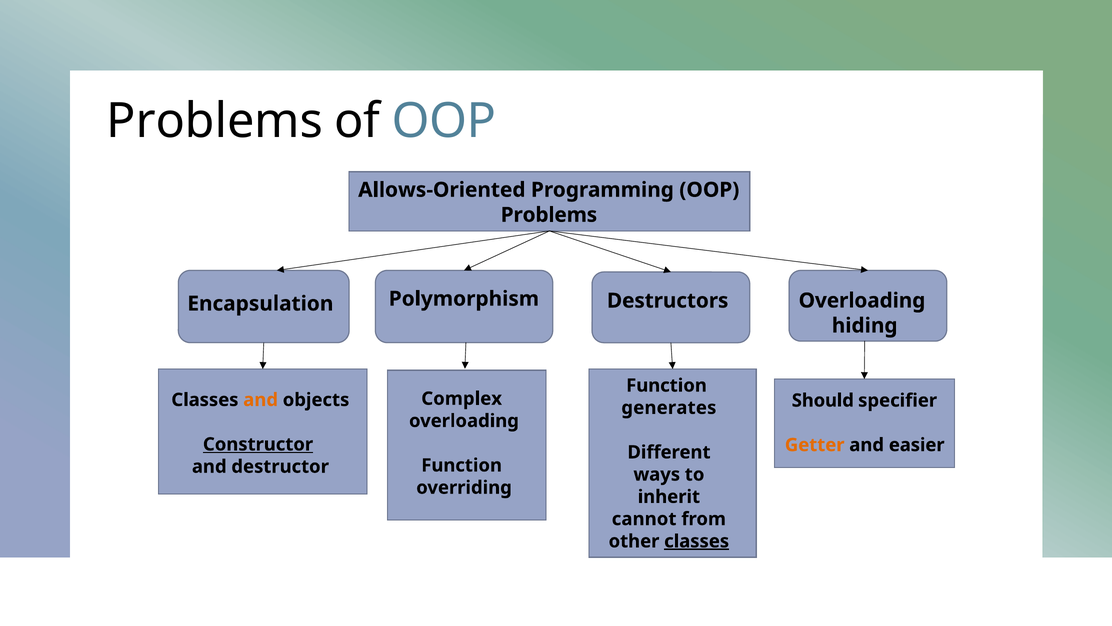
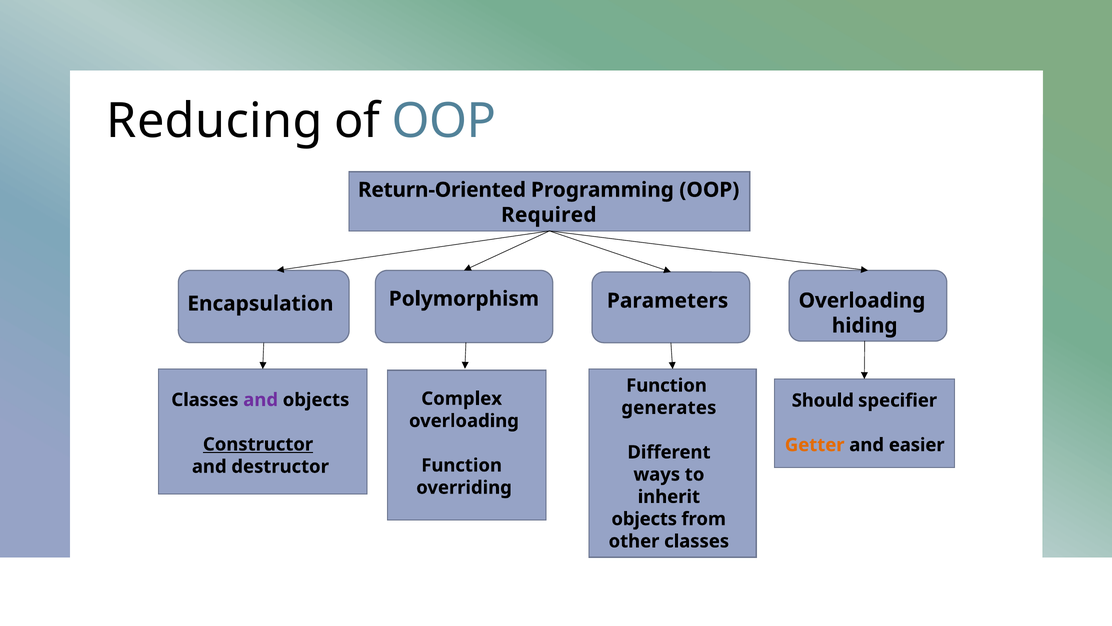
Problems at (215, 121): Problems -> Reducing
Allows-Oriented: Allows-Oriented -> Return-Oriented
Problems at (549, 215): Problems -> Required
Destructors: Destructors -> Parameters
and at (261, 400) colour: orange -> purple
cannot at (644, 519): cannot -> objects
classes at (697, 541) underline: present -> none
